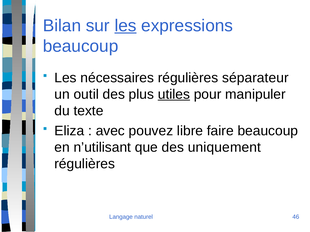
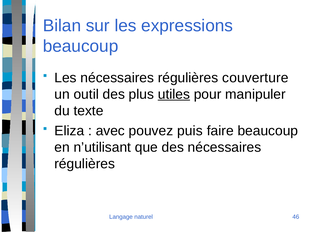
les at (126, 26) underline: present -> none
séparateur: séparateur -> couverture
libre: libre -> puis
des uniquement: uniquement -> nécessaires
